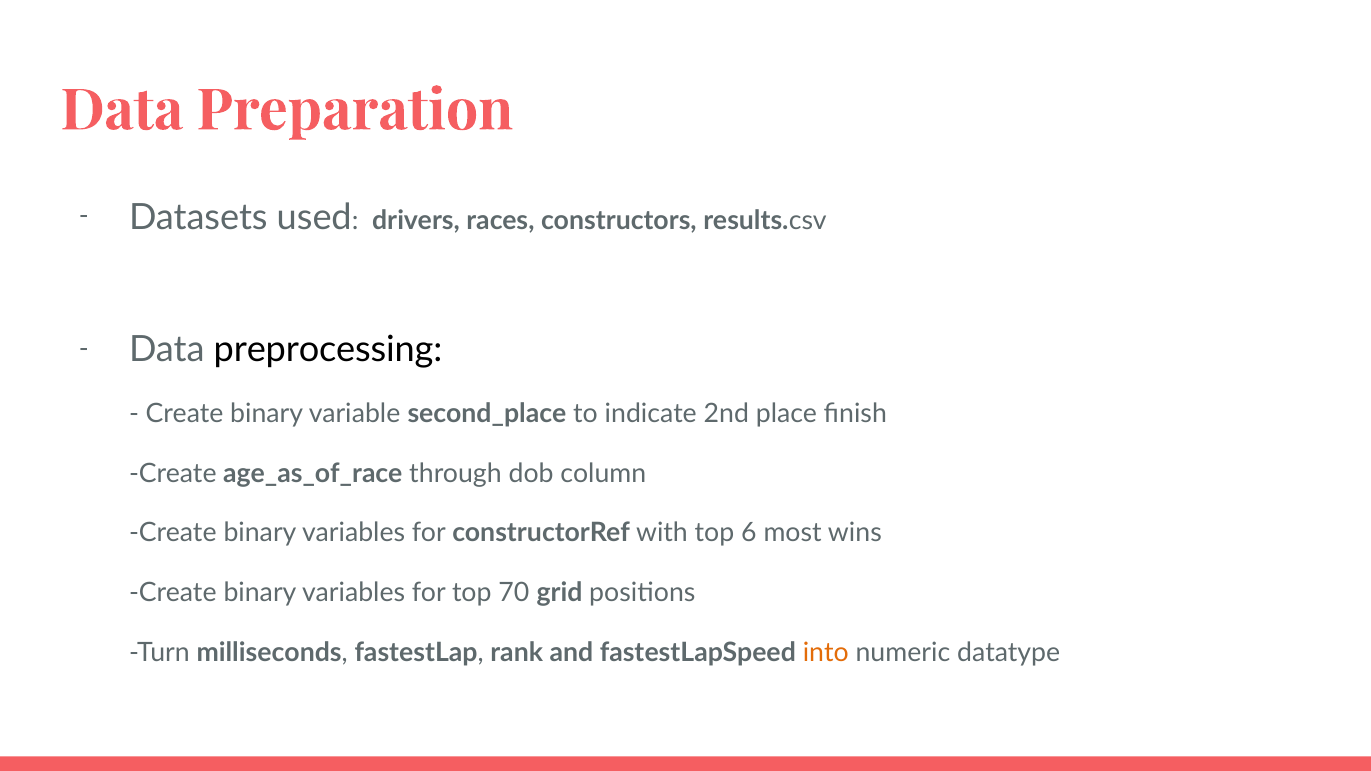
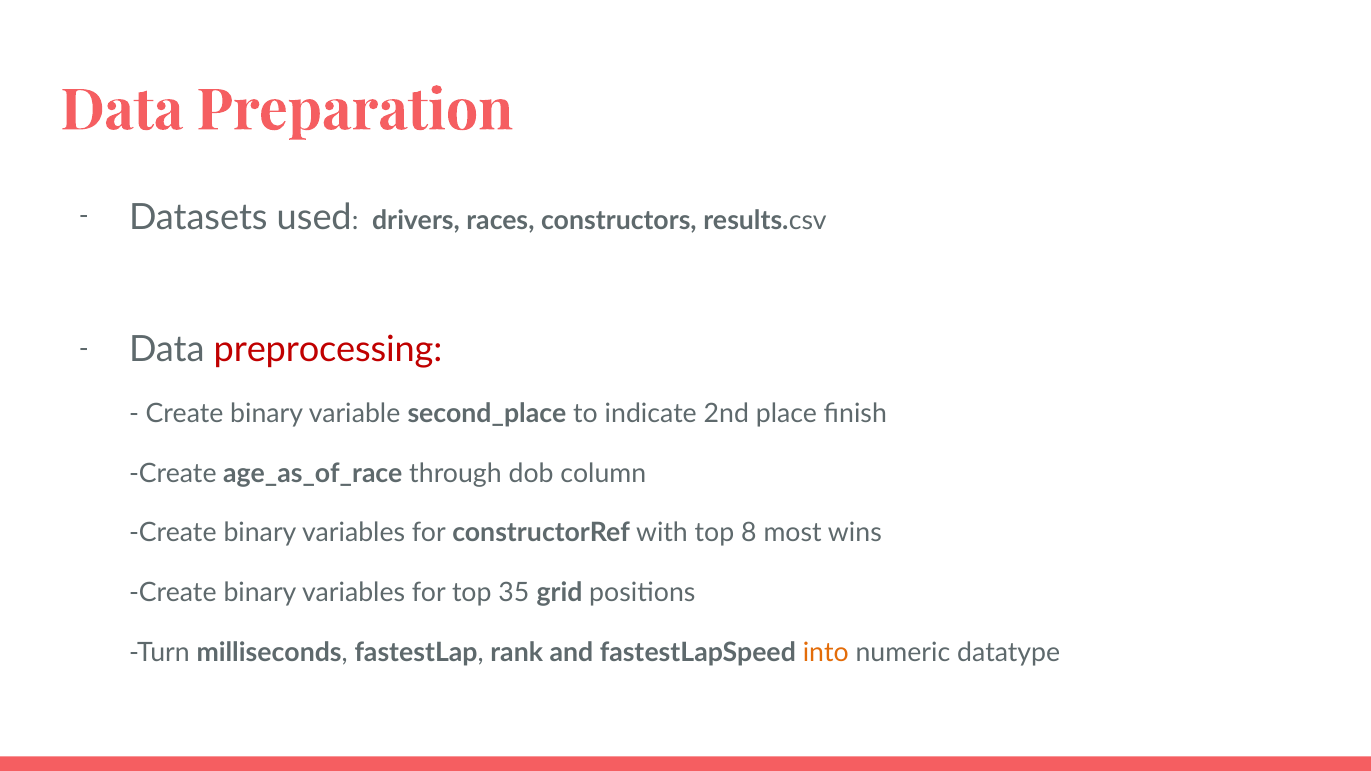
preprocessing colour: black -> red
6: 6 -> 8
70: 70 -> 35
